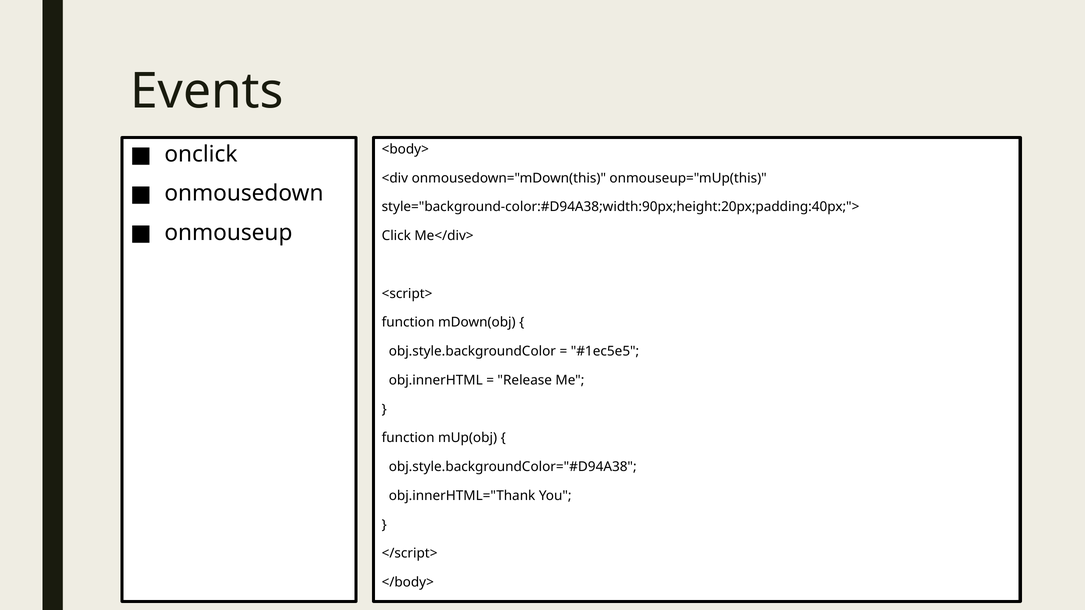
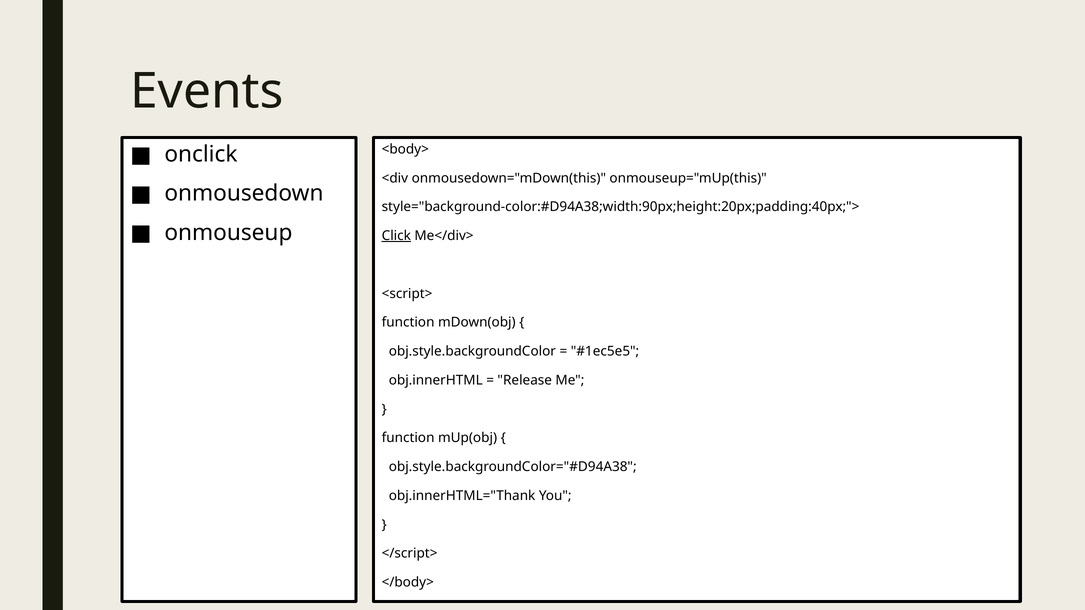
Click underline: none -> present
